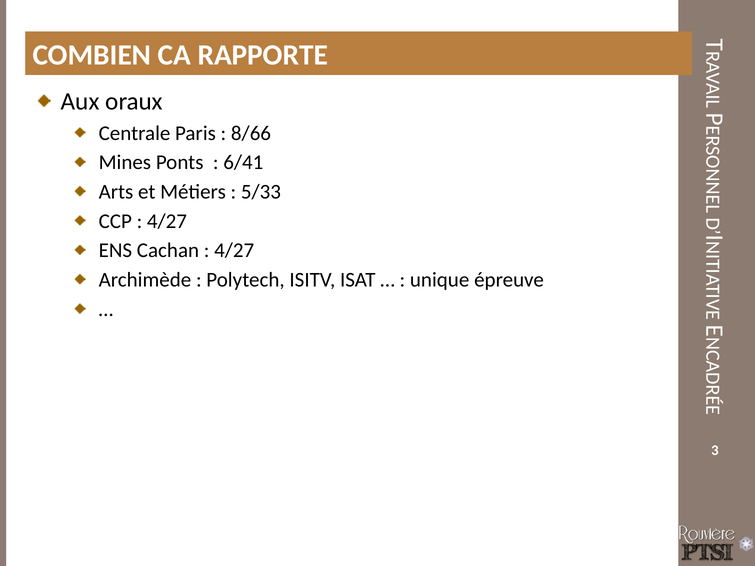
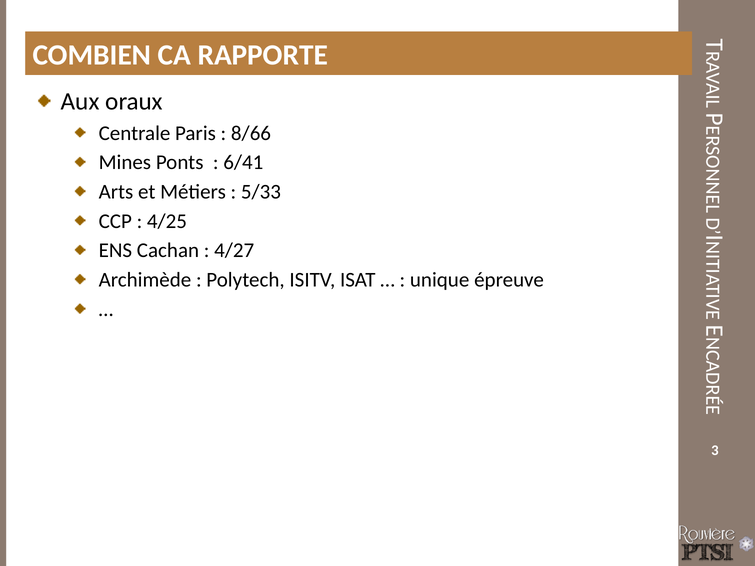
4/27 at (167, 221): 4/27 -> 4/25
